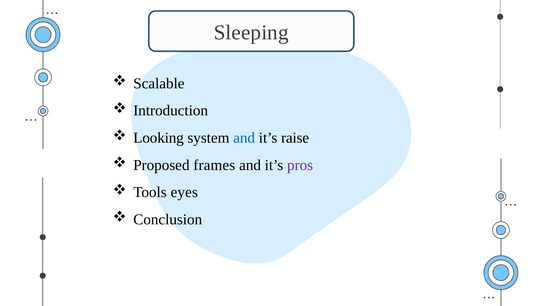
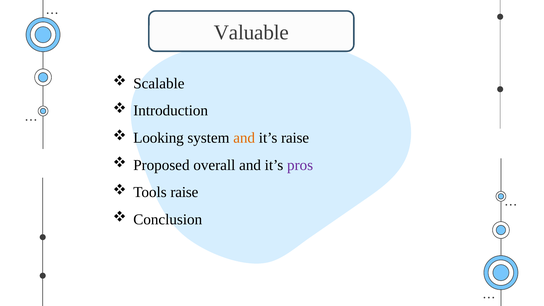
Sleeping: Sleeping -> Valuable
and at (244, 138) colour: blue -> orange
frames: frames -> overall
Tools eyes: eyes -> raise
